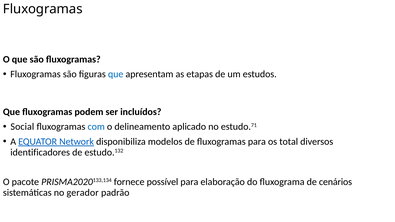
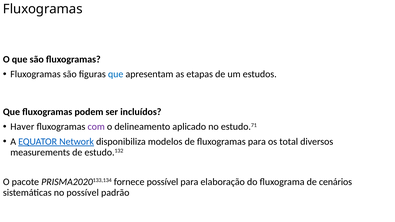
Social: Social -> Haver
com colour: blue -> purple
identificadores: identificadores -> measurements
no gerador: gerador -> possível
